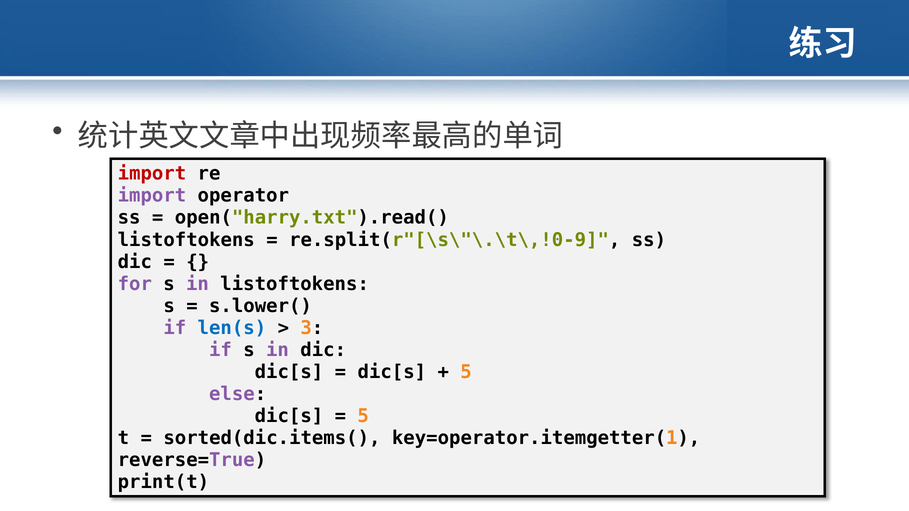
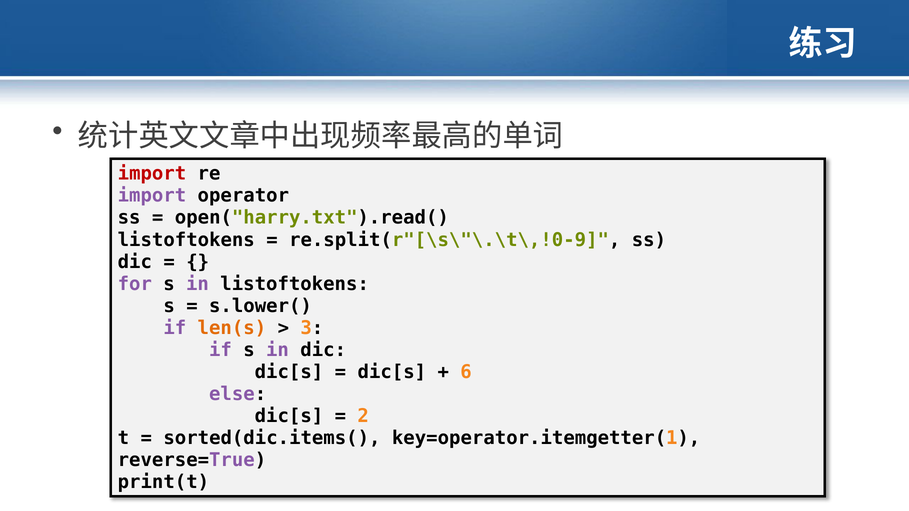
len(s colour: blue -> orange
5 at (466, 372): 5 -> 6
5 at (363, 416): 5 -> 2
